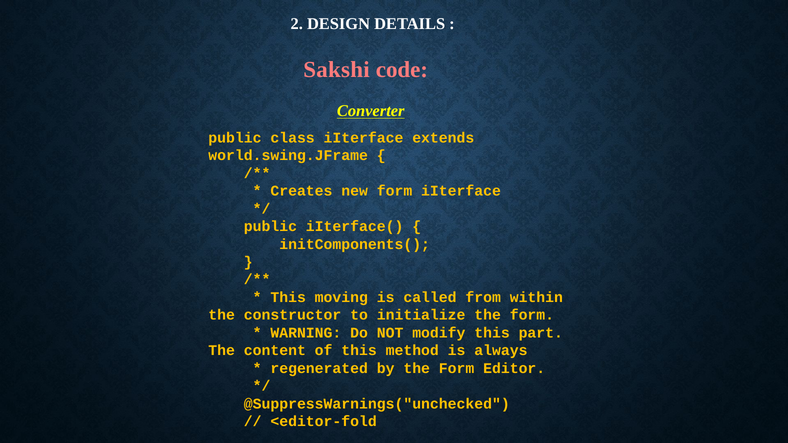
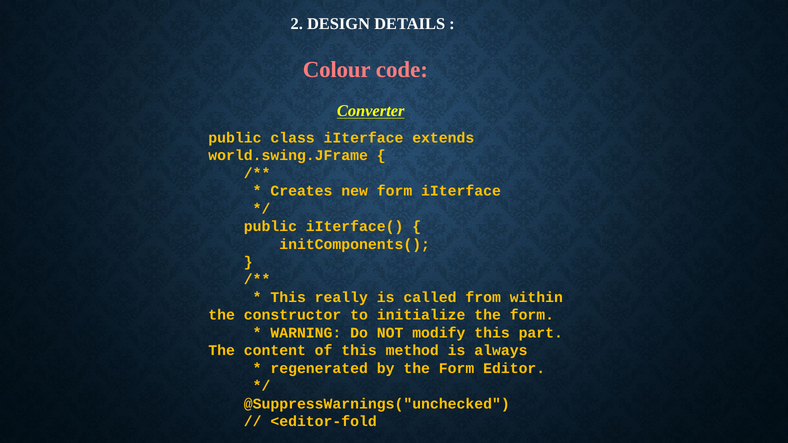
Sakshi: Sakshi -> Colour
moving: moving -> really
